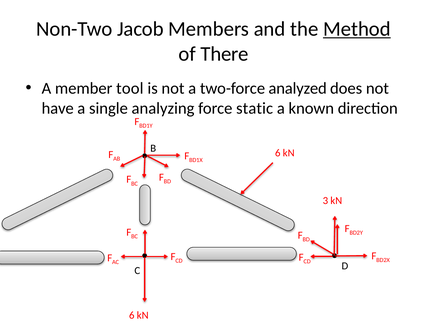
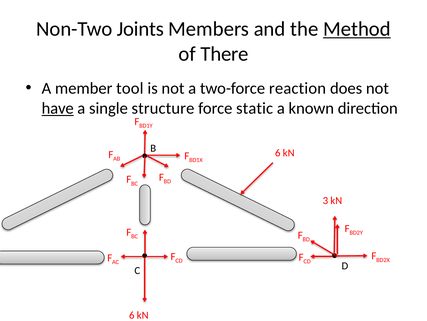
Jacob: Jacob -> Joints
analyzed: analyzed -> reaction
have underline: none -> present
analyzing: analyzing -> structure
